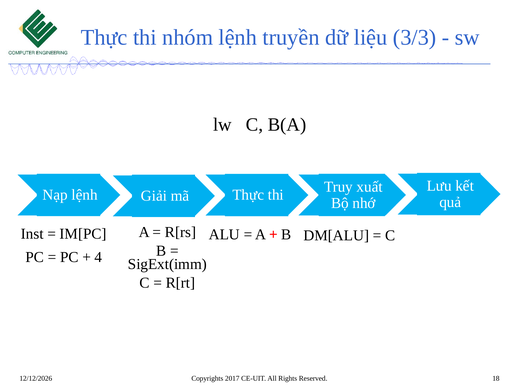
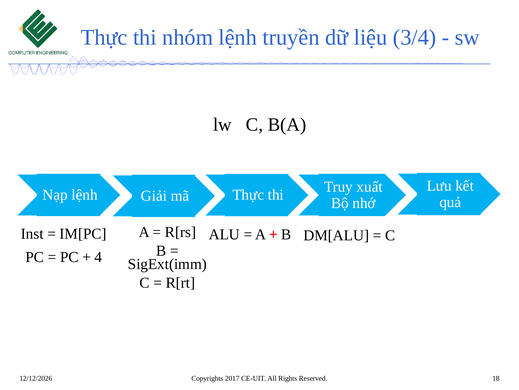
3/3: 3/3 -> 3/4
